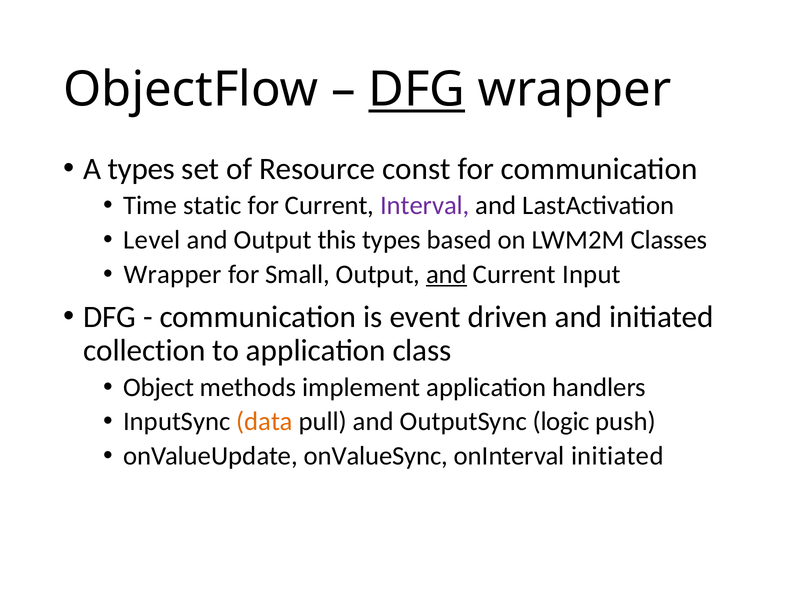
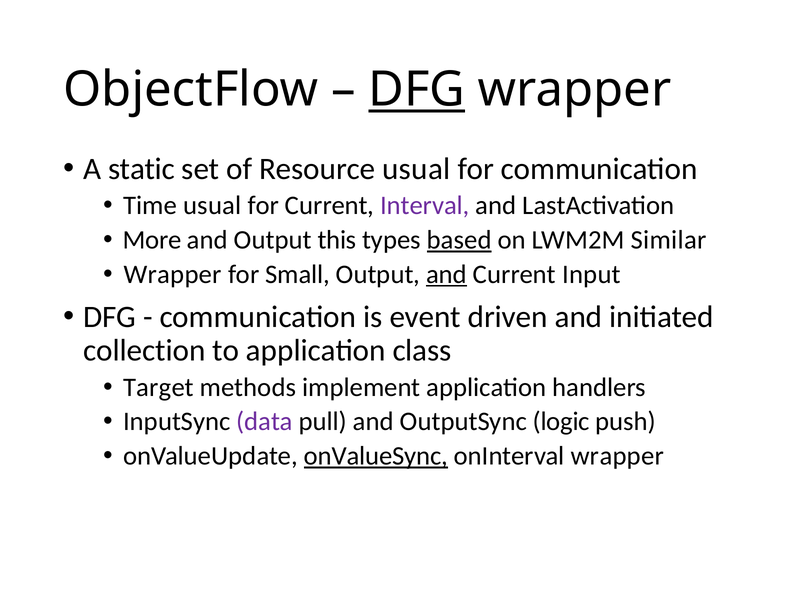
A types: types -> static
Resource const: const -> usual
Time static: static -> usual
Level: Level -> More
based underline: none -> present
Classes: Classes -> Similar
Object: Object -> Target
data colour: orange -> purple
onValueSync underline: none -> present
onInterval initiated: initiated -> wrapper
